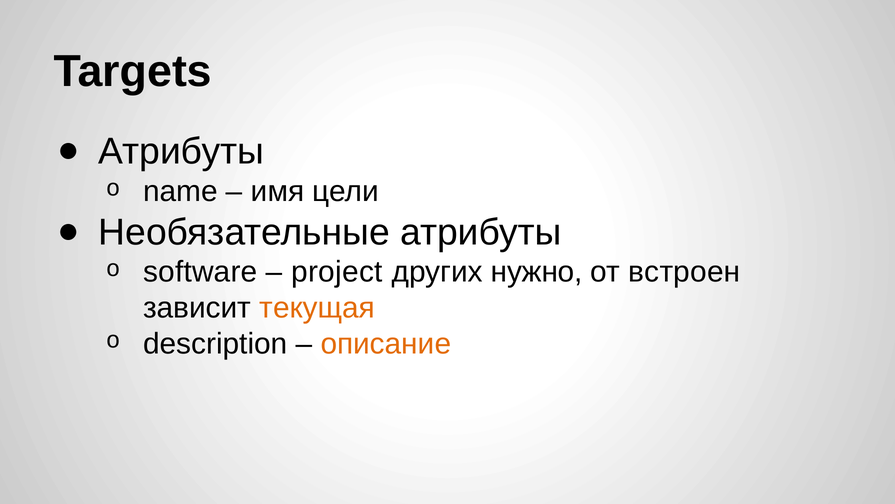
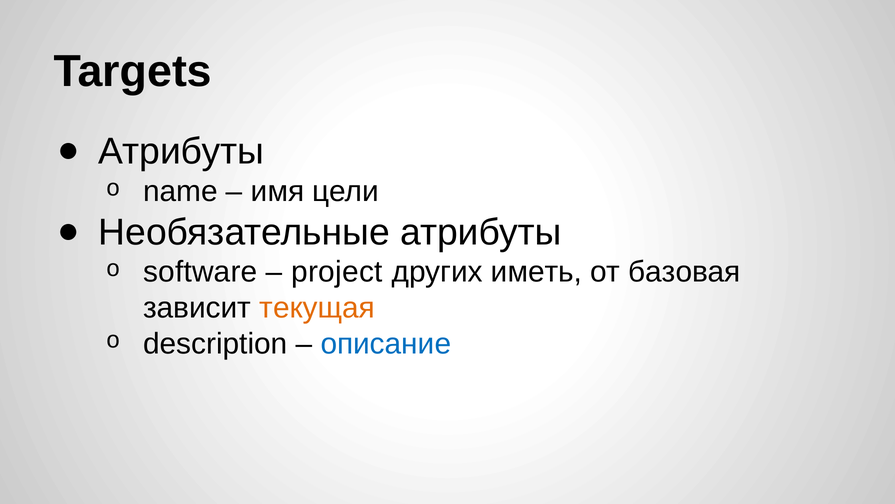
нужно: нужно -> иметь
встроен: встроен -> базовая
описание colour: orange -> blue
